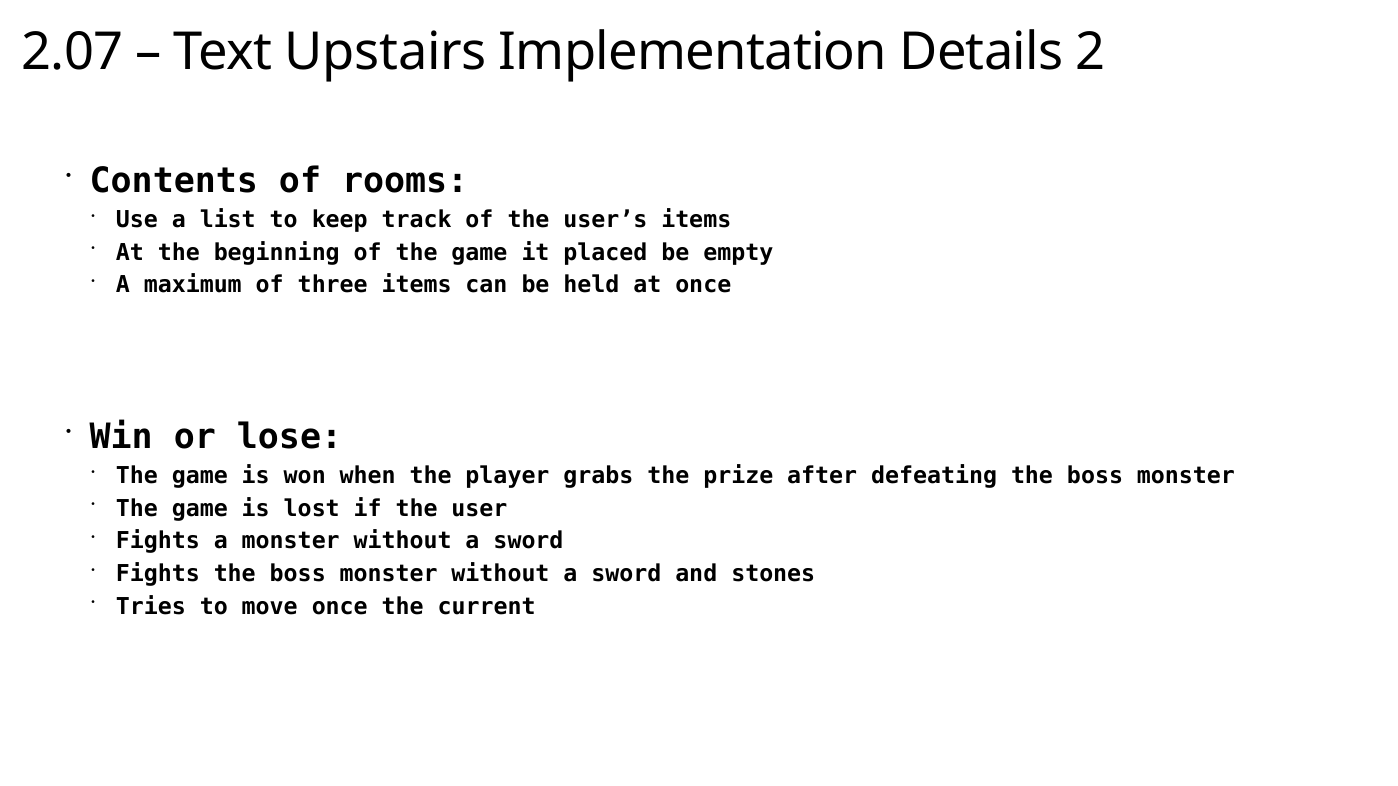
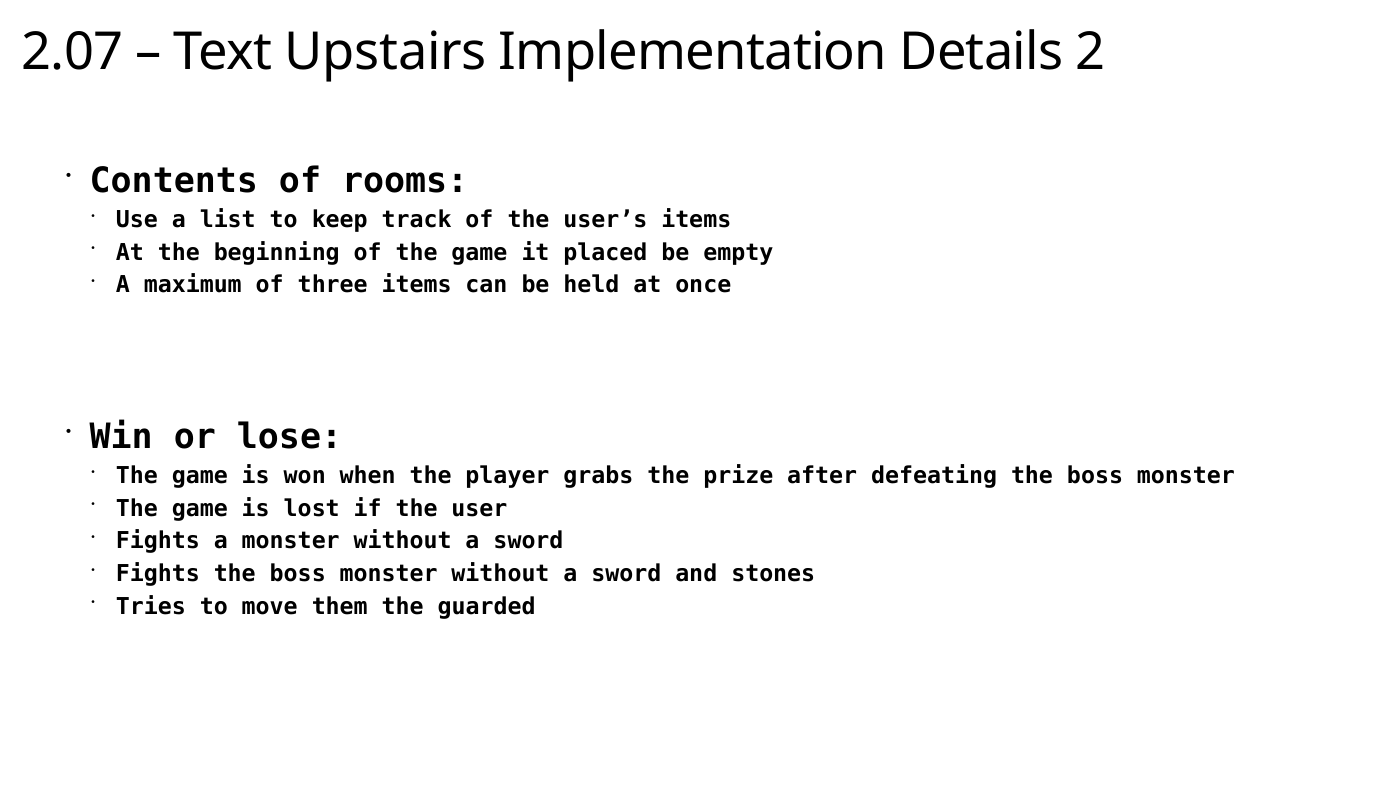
move once: once -> them
current: current -> guarded
